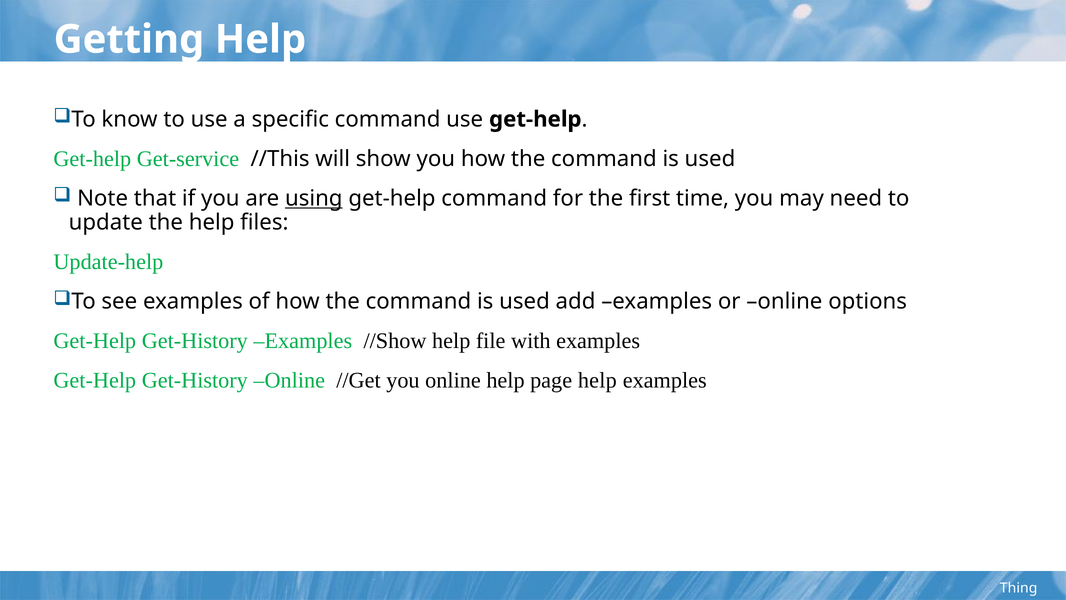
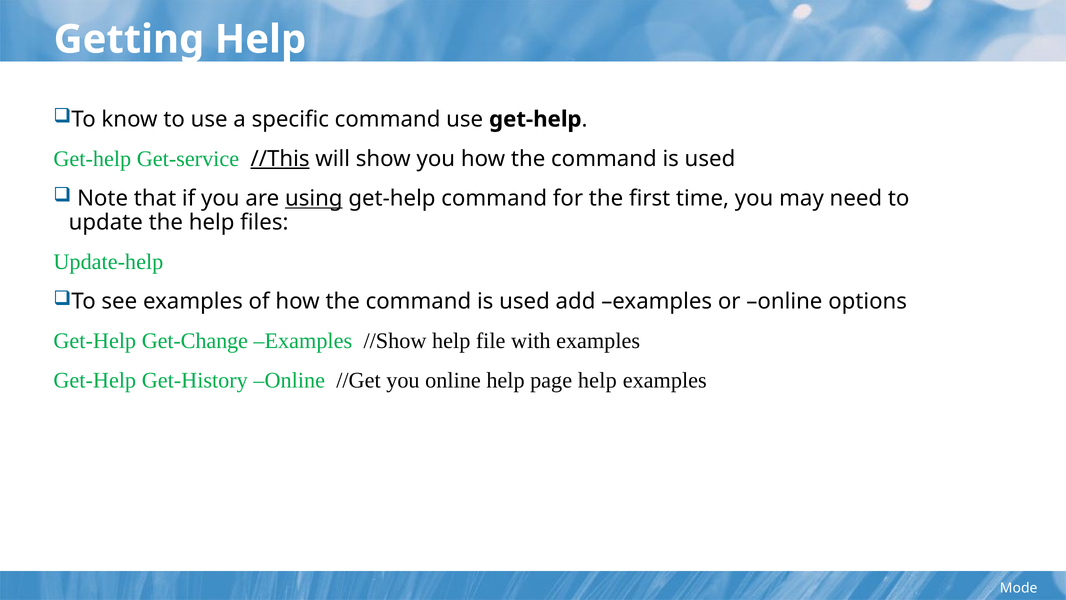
//This underline: none -> present
Get-History at (195, 341): Get-History -> Get-Change
Thing: Thing -> Mode
